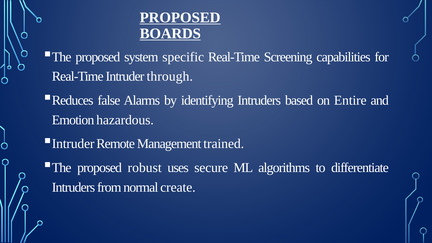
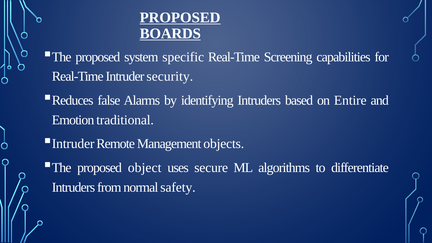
through: through -> security
hazardous: hazardous -> traditional
trained: trained -> objects
robust: robust -> object
create: create -> safety
